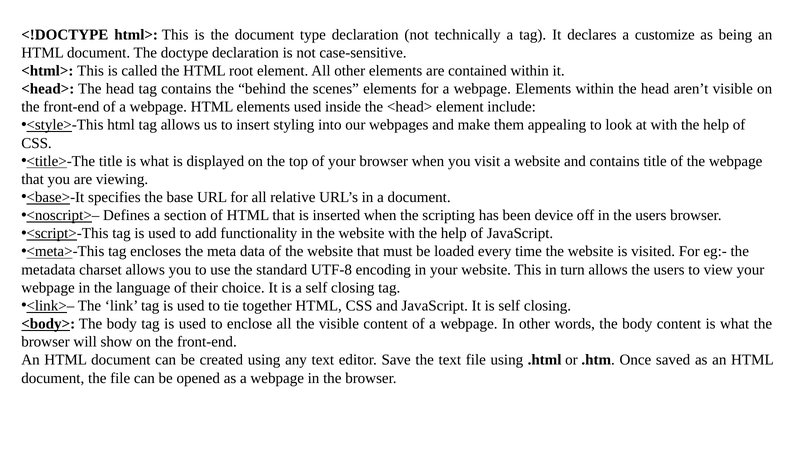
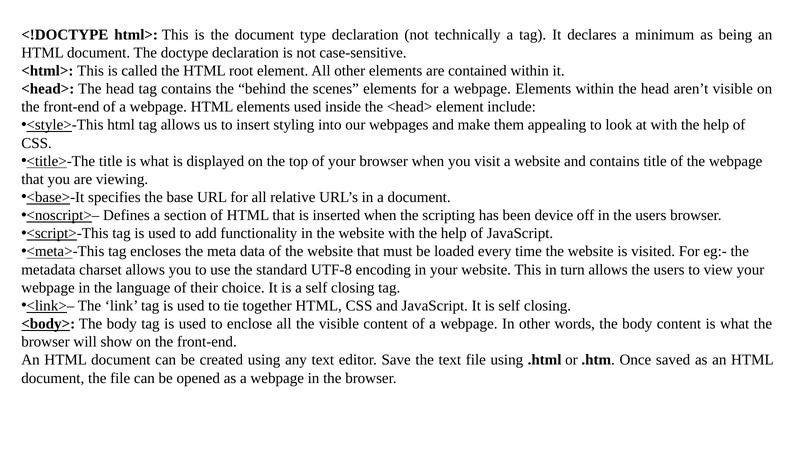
customize: customize -> minimum
